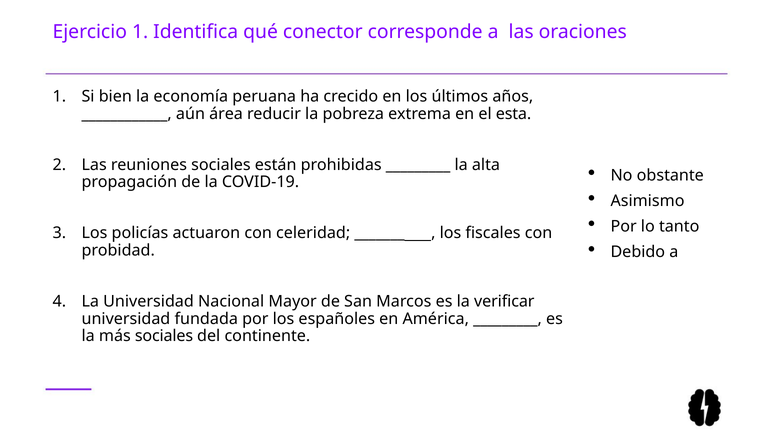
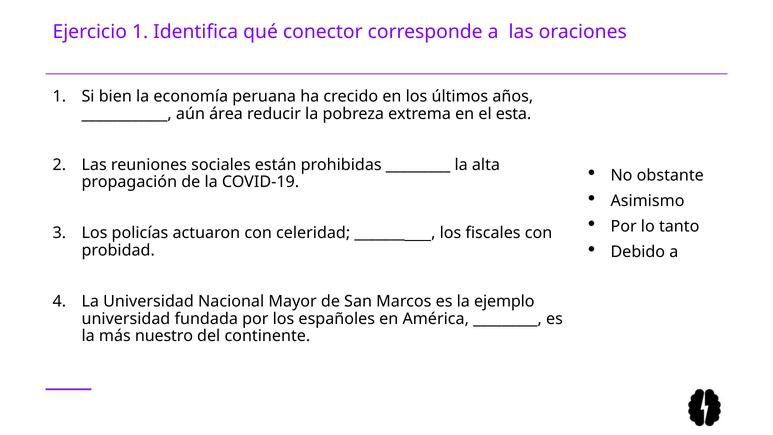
verificar: verificar -> ejemplo
más sociales: sociales -> nuestro
